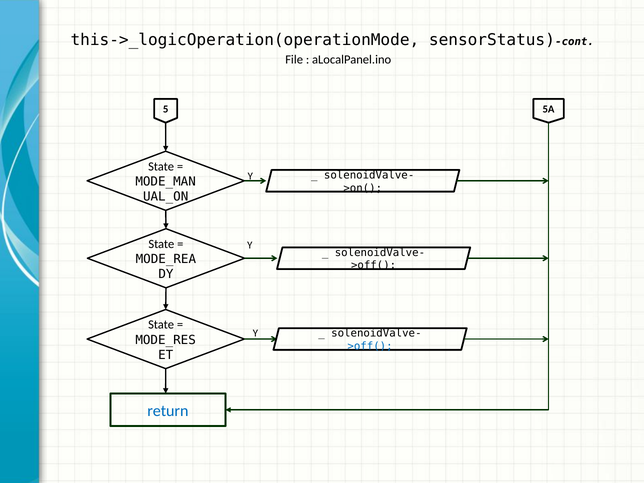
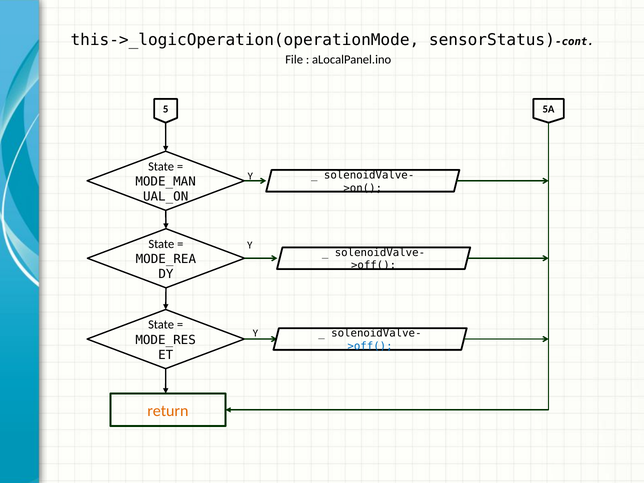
return colour: blue -> orange
